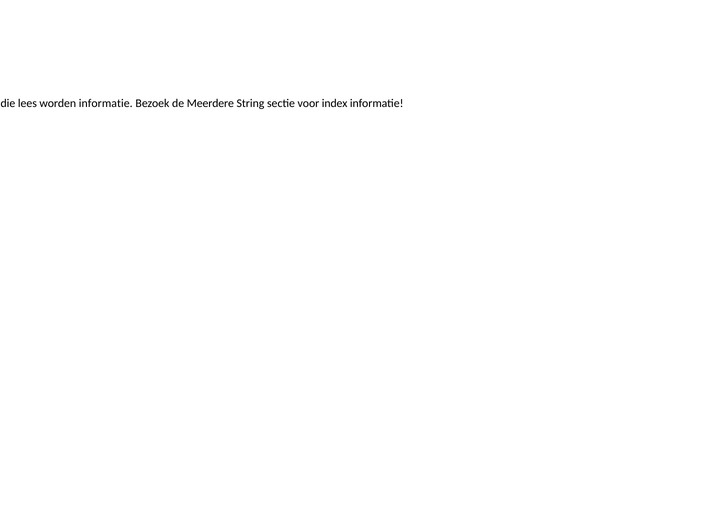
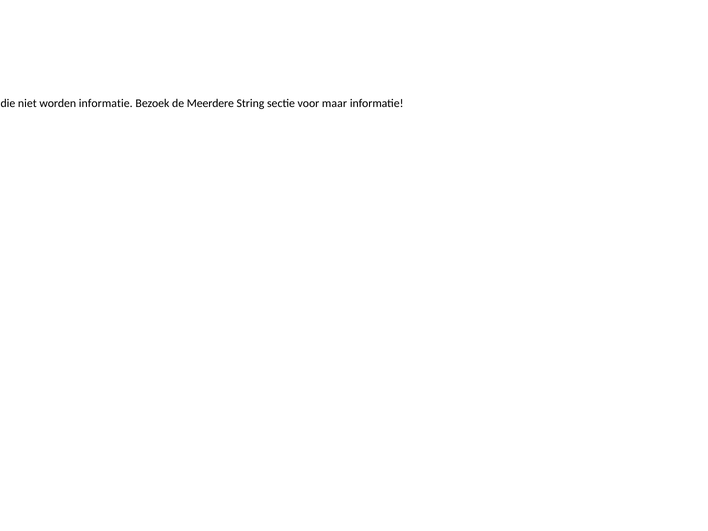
lees: lees -> niet
index: index -> maar
